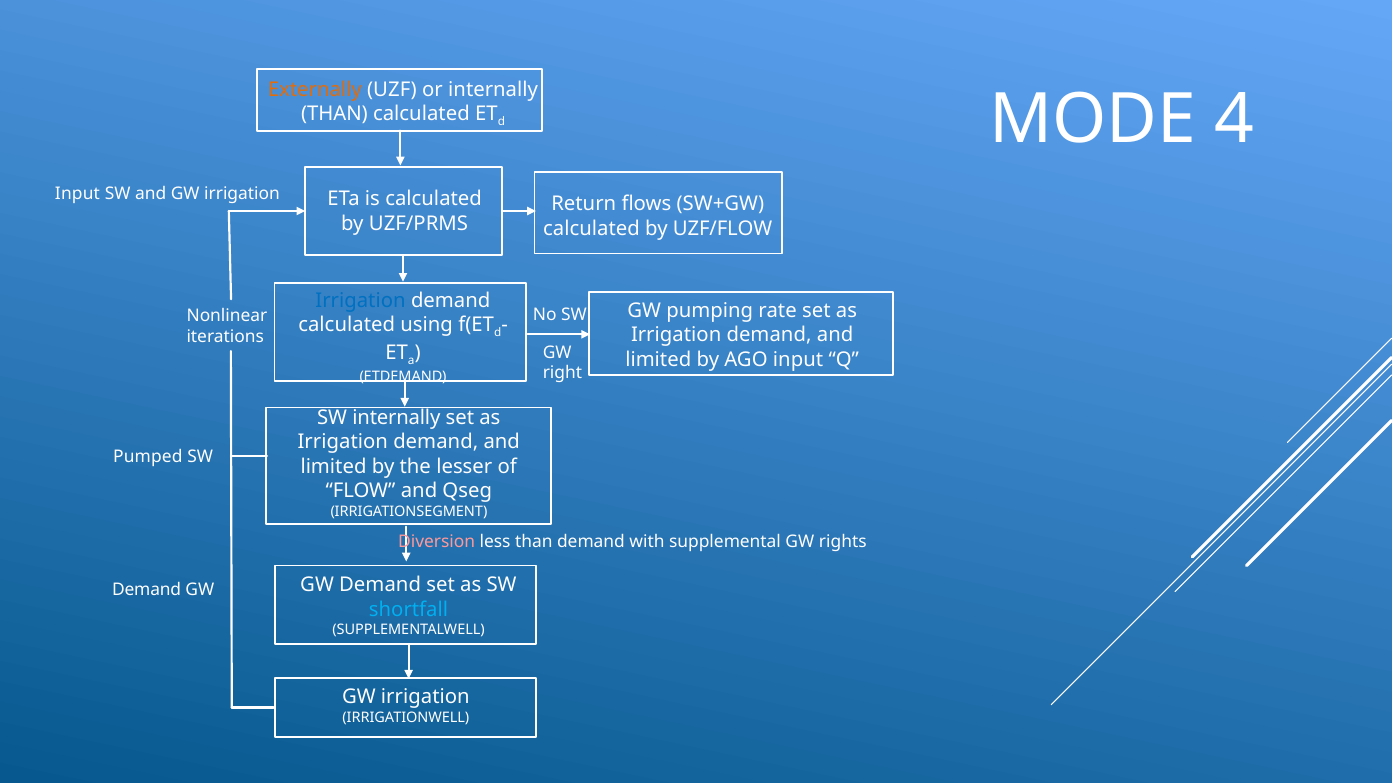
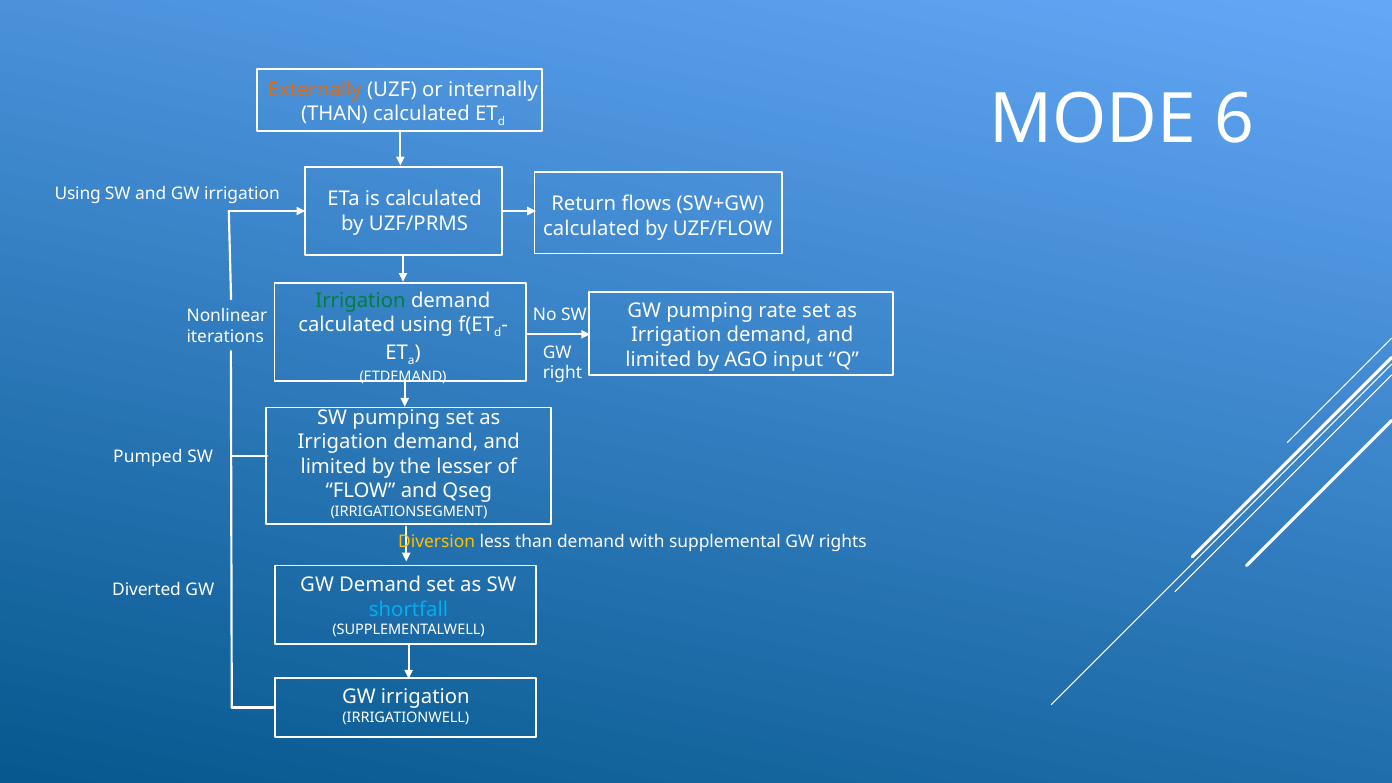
4: 4 -> 6
Input at (77, 193): Input -> Using
Irrigation at (361, 301) colour: blue -> green
SW internally: internally -> pumping
Diversion colour: pink -> yellow
Demand at (147, 590): Demand -> Diverted
